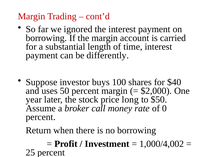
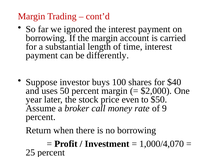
long: long -> even
0: 0 -> 9
1,000/4,002: 1,000/4,002 -> 1,000/4,070
